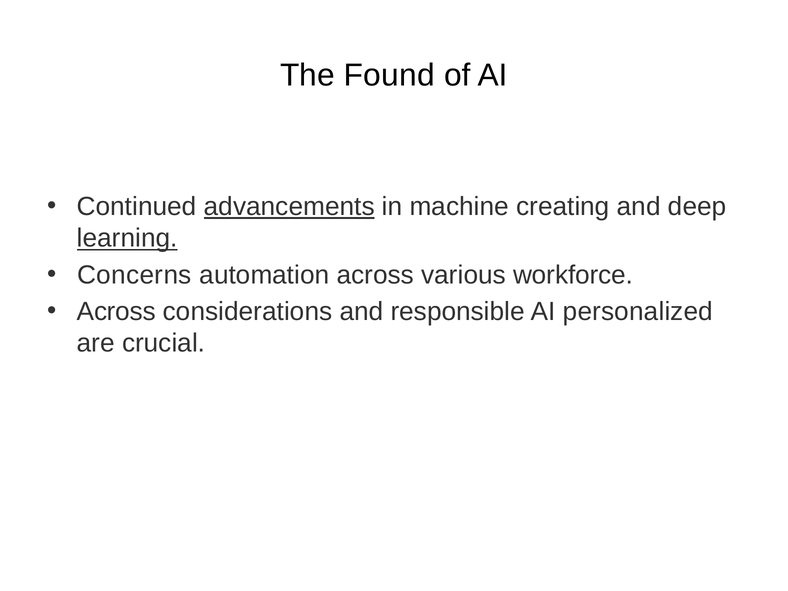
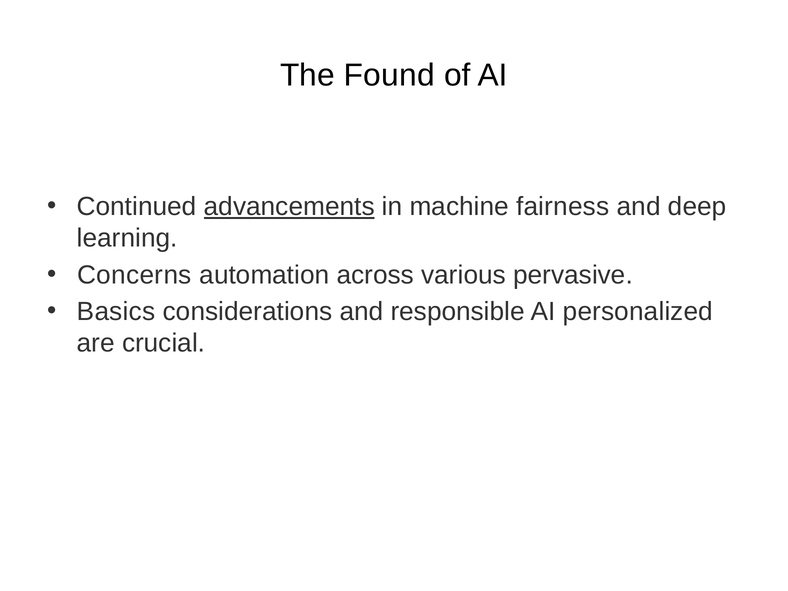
creating: creating -> fairness
learning underline: present -> none
workforce: workforce -> pervasive
Across at (116, 312): Across -> Basics
